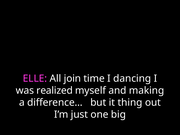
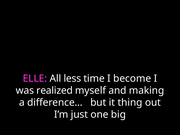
join: join -> less
dancing: dancing -> become
